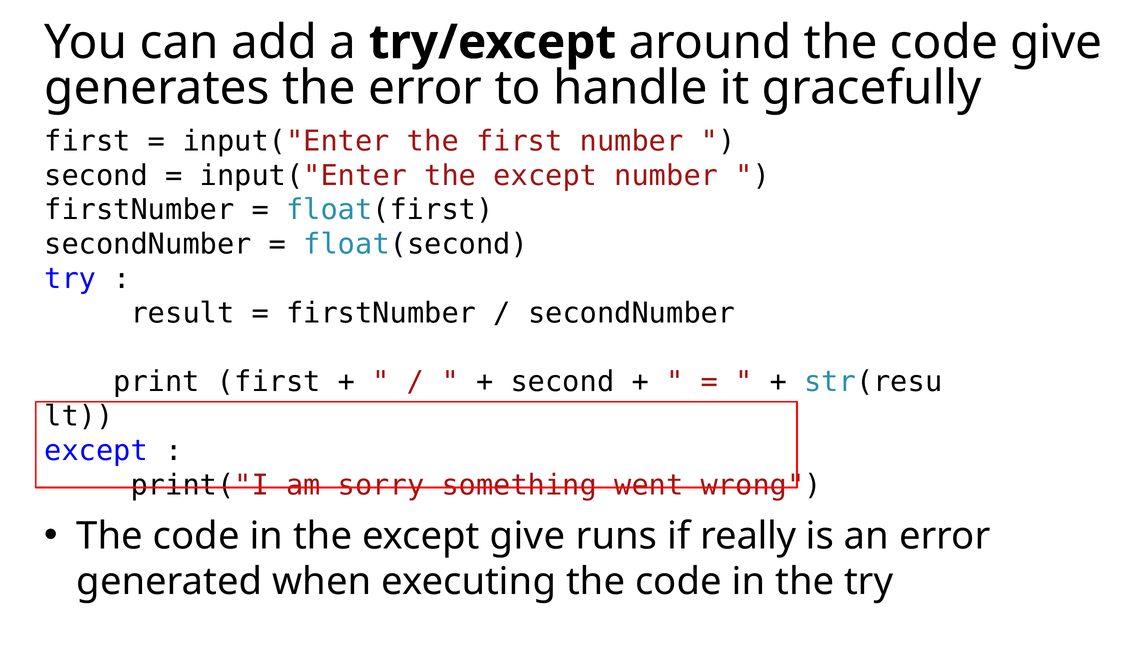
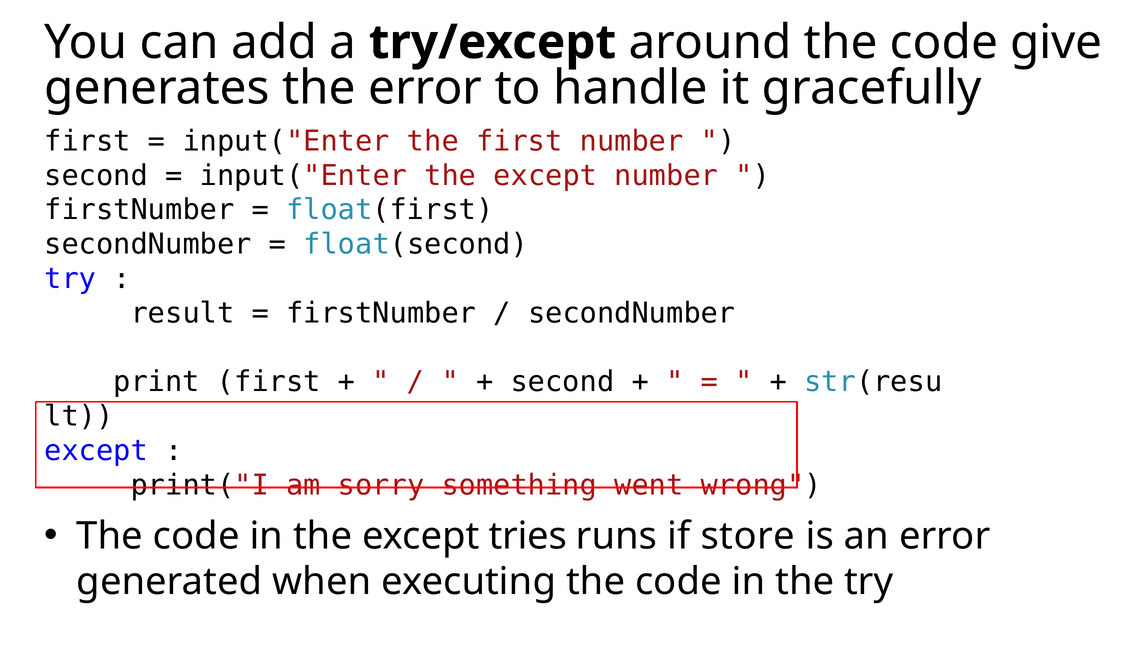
except give: give -> tries
really: really -> store
